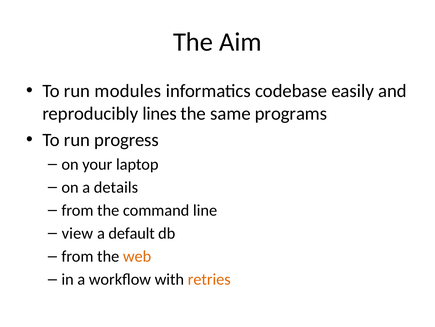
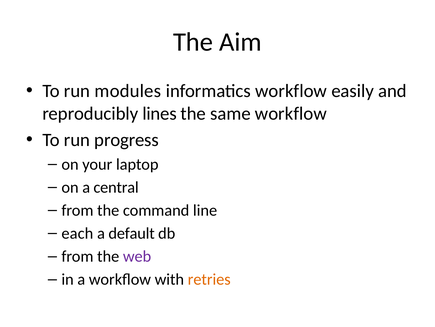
informatics codebase: codebase -> workflow
same programs: programs -> workflow
details: details -> central
view: view -> each
web colour: orange -> purple
